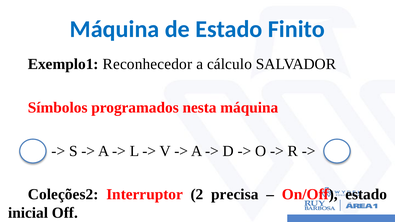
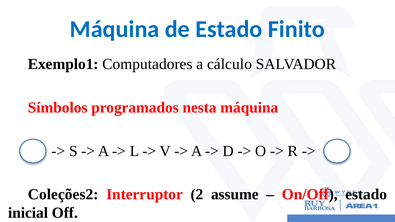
Reconhecedor: Reconhecedor -> Computadores
precisa: precisa -> assume
